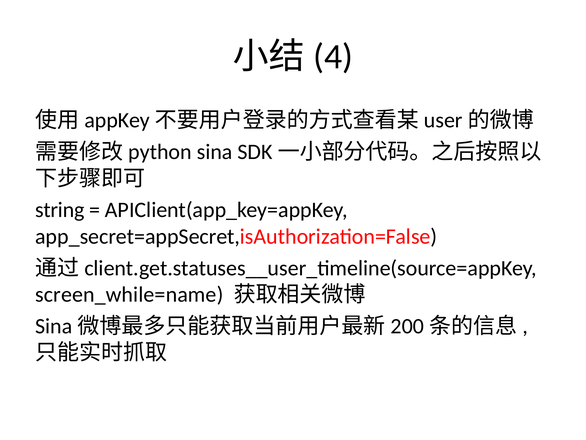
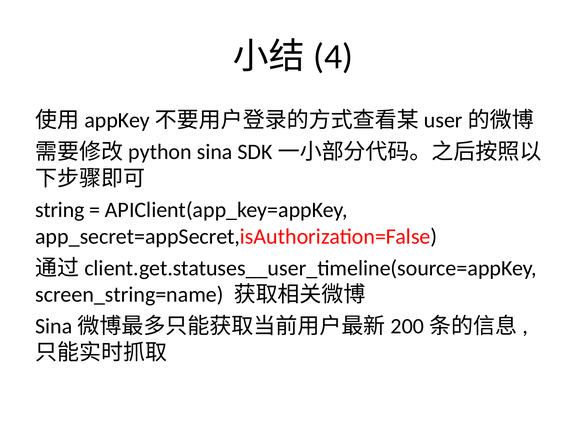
screen_while=name: screen_while=name -> screen_string=name
